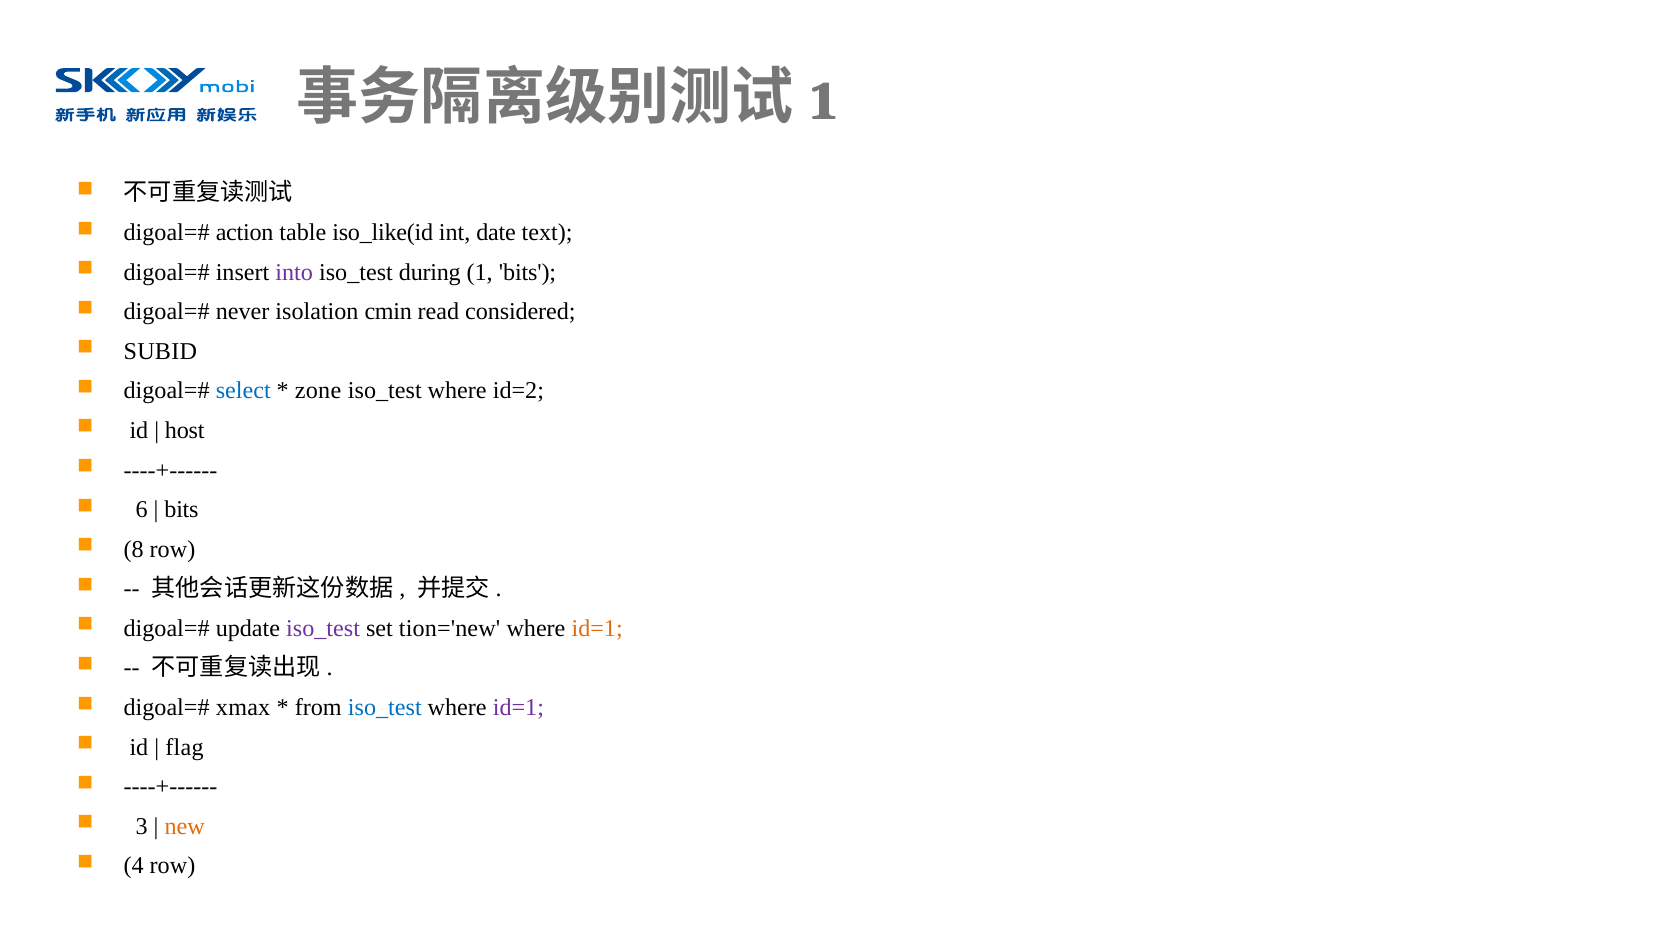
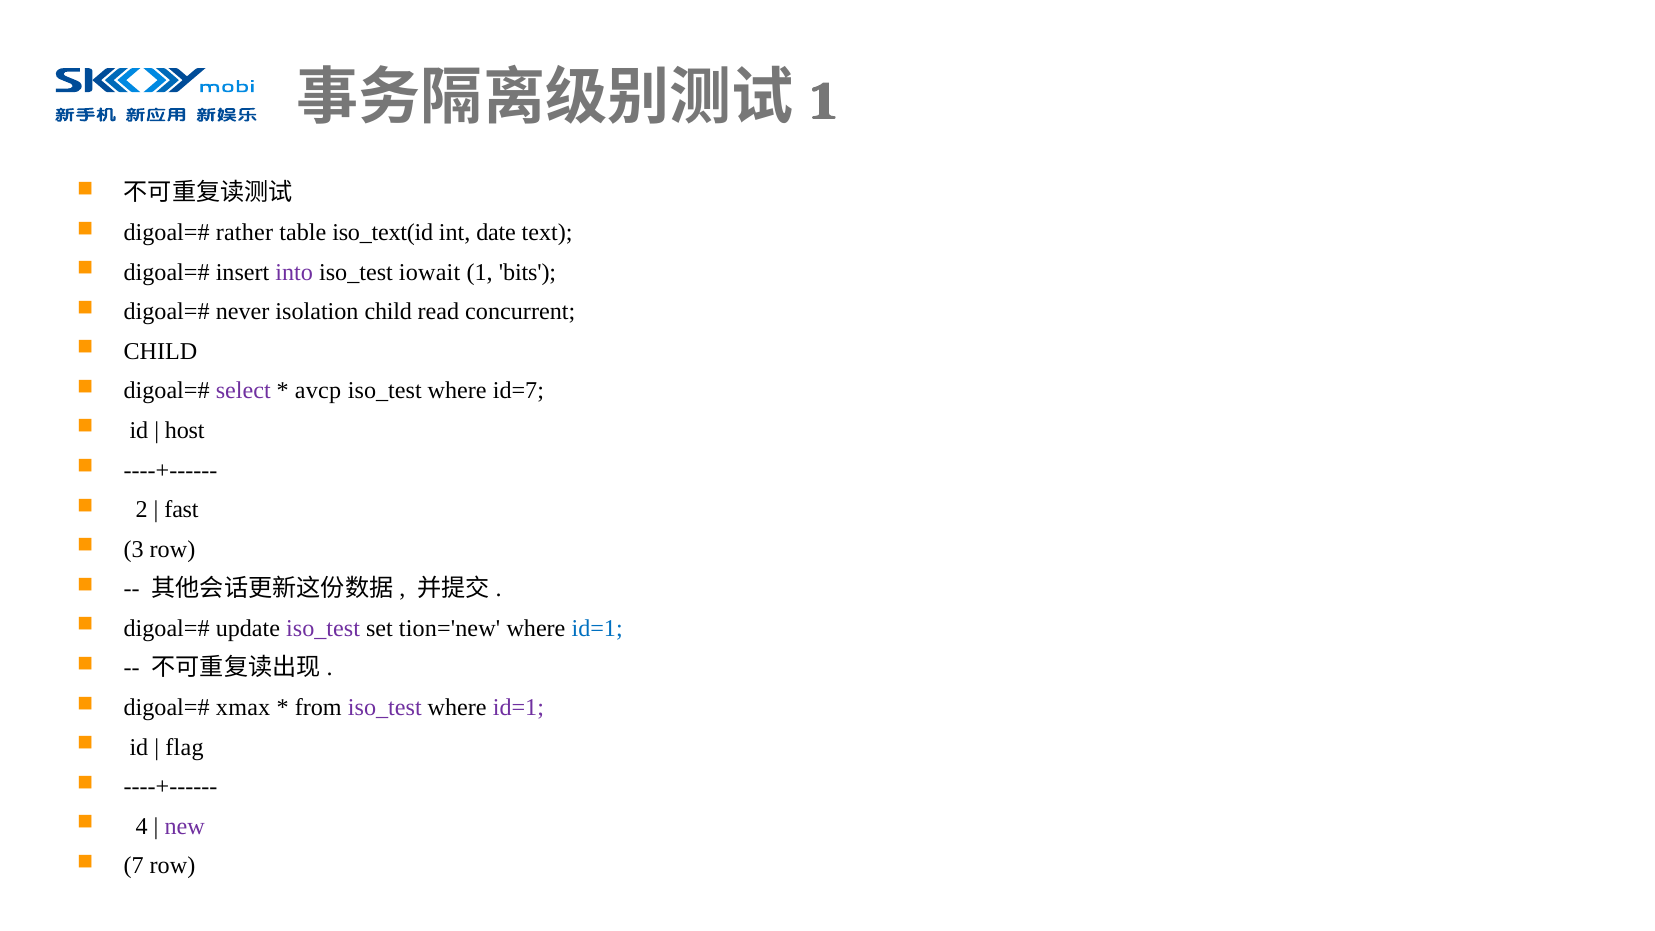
action: action -> rather
iso_like(id: iso_like(id -> iso_text(id
during: during -> iowait
isolation cmin: cmin -> child
considered: considered -> concurrent
SUBID at (160, 351): SUBID -> CHILD
select colour: blue -> purple
zone: zone -> avcp
id=2: id=2 -> id=7
6: 6 -> 2
bits at (181, 510): bits -> fast
8: 8 -> 3
id=1 at (597, 628) colour: orange -> blue
iso_test at (385, 708) colour: blue -> purple
3: 3 -> 4
new colour: orange -> purple
4: 4 -> 7
